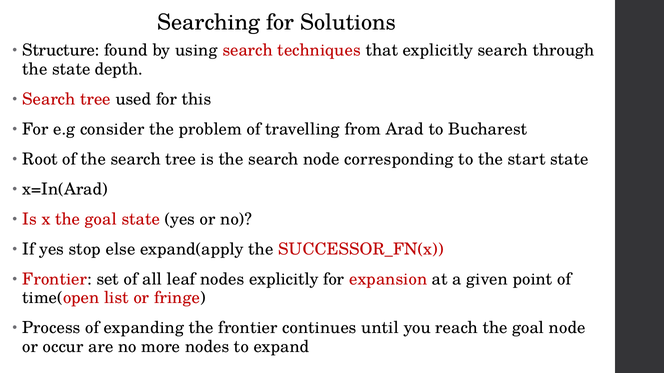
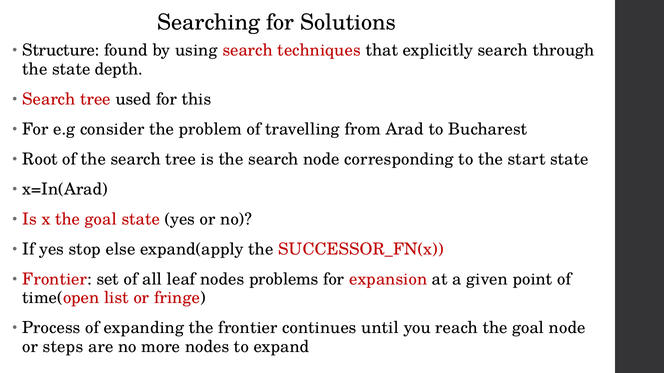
nodes explicitly: explicitly -> problems
occur: occur -> steps
